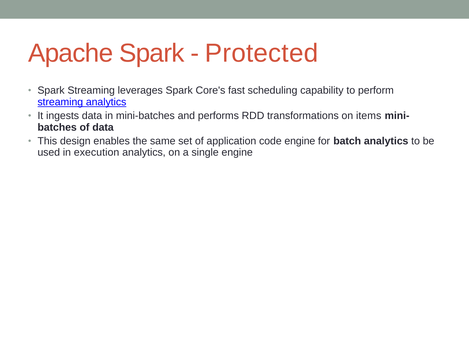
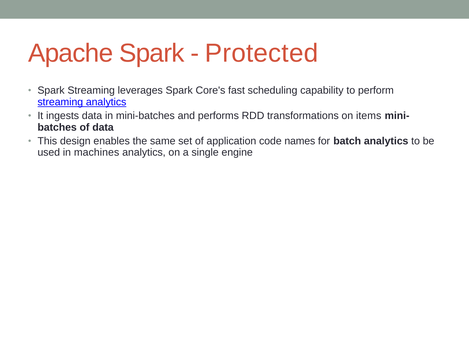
code engine: engine -> names
execution: execution -> machines
